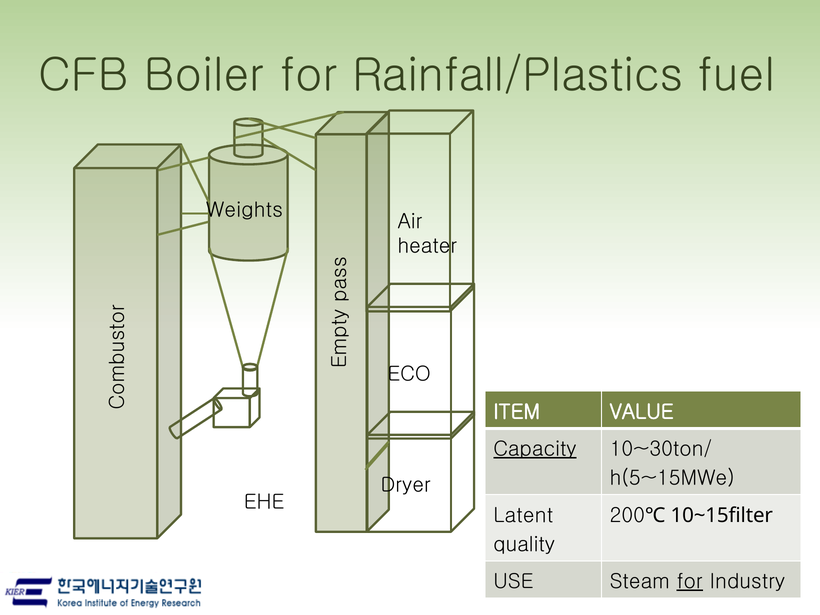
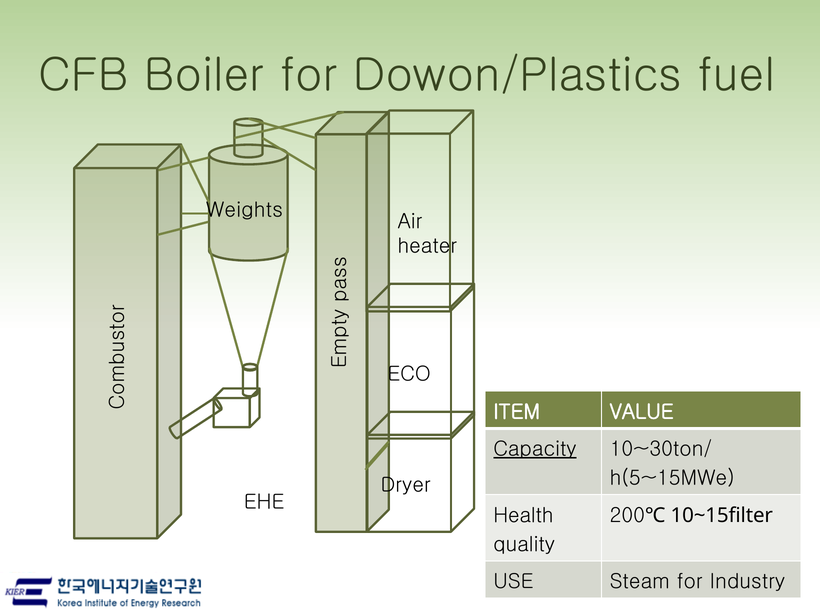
Rainfall/Plastics: Rainfall/Plastics -> Dowon/Plastics
Latent: Latent -> Health
for at (690, 581) underline: present -> none
